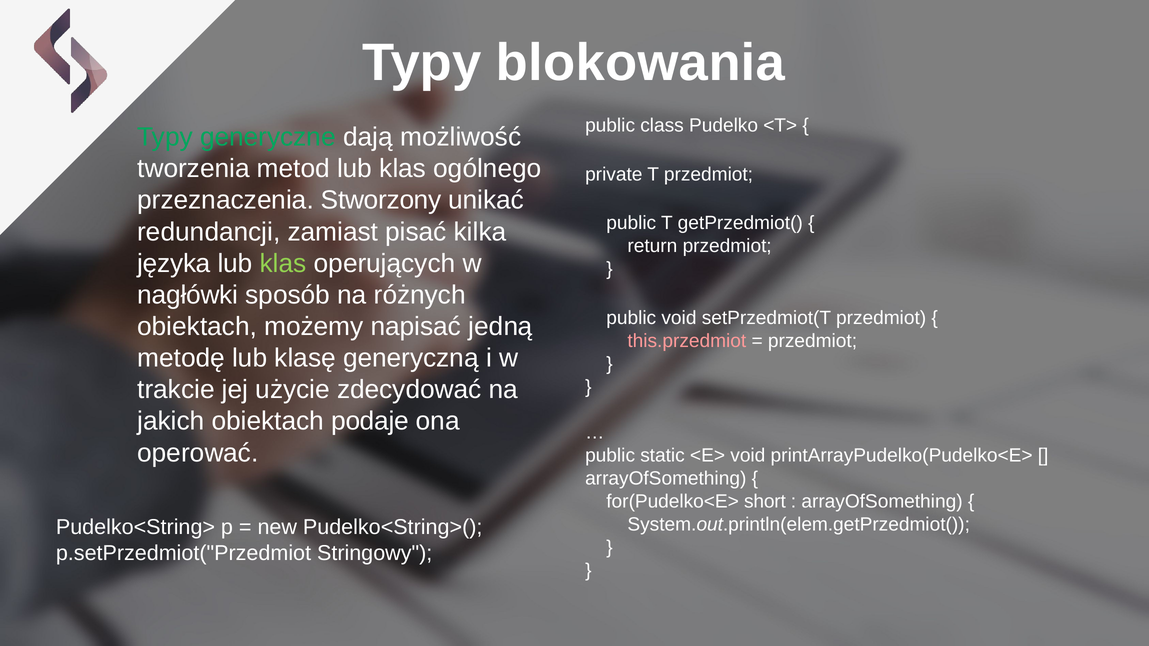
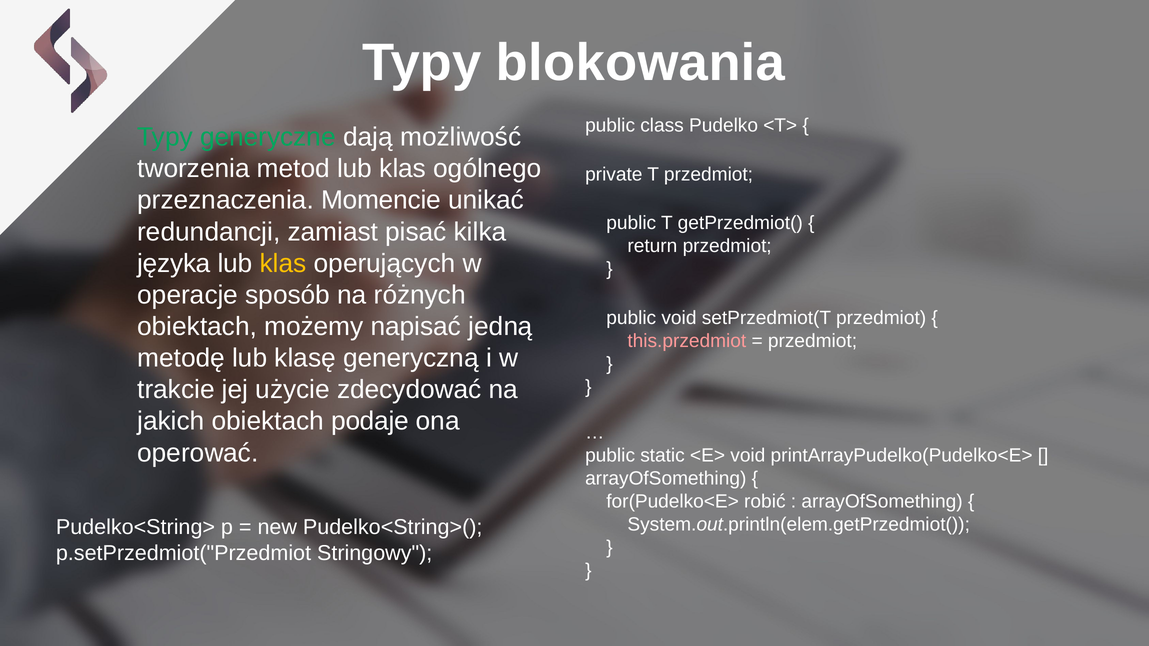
Stworzony: Stworzony -> Momencie
klas at (283, 264) colour: light green -> yellow
nagłówki: nagłówki -> operacje
short: short -> robić
